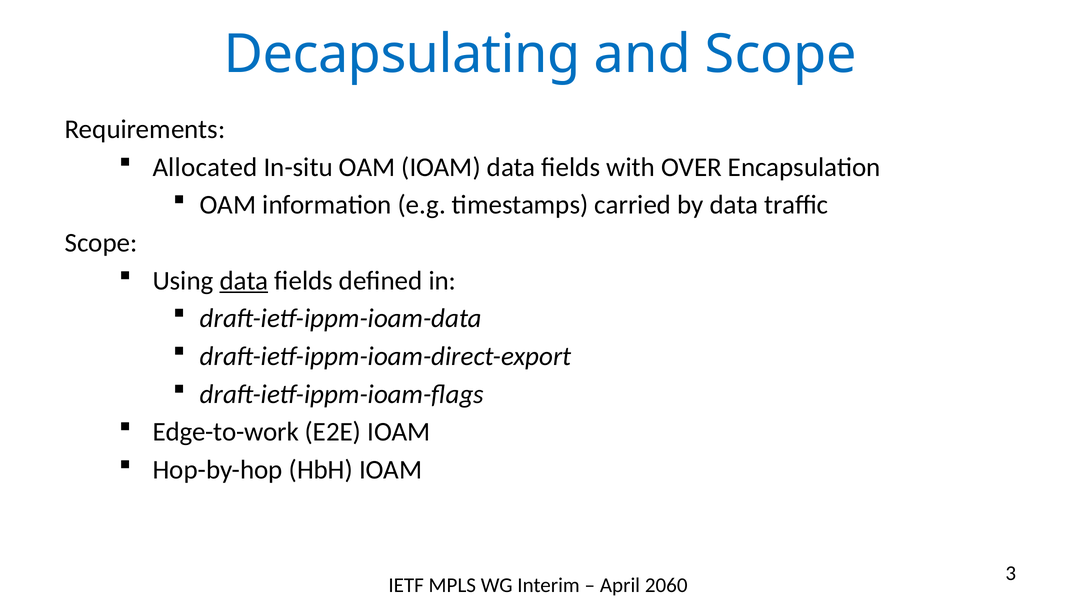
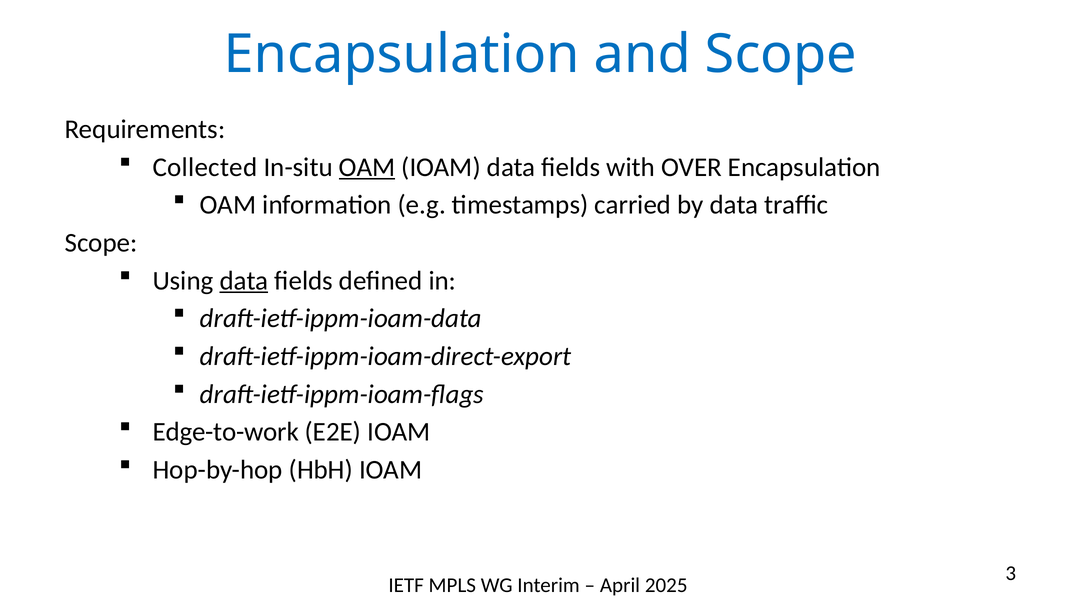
Decapsulating at (402, 54): Decapsulating -> Encapsulation
Allocated: Allocated -> Collected
OAM at (367, 167) underline: none -> present
2060: 2060 -> 2025
